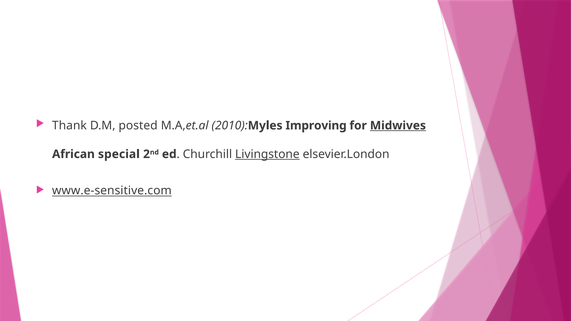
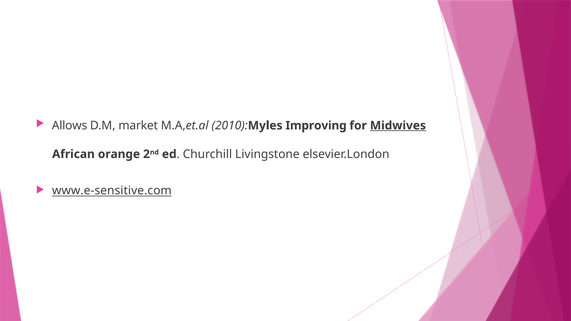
Thank: Thank -> Allows
posted: posted -> market
special: special -> orange
Livingstone underline: present -> none
